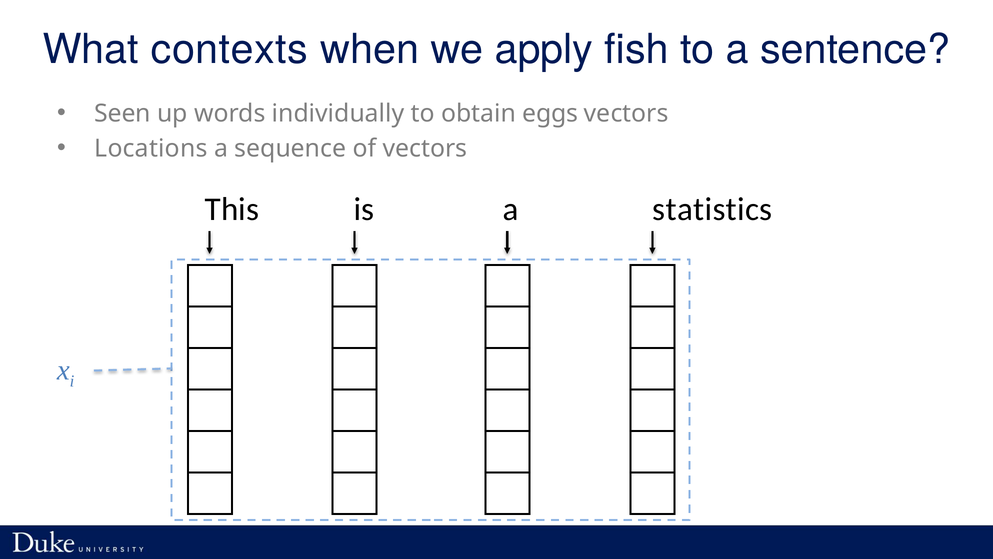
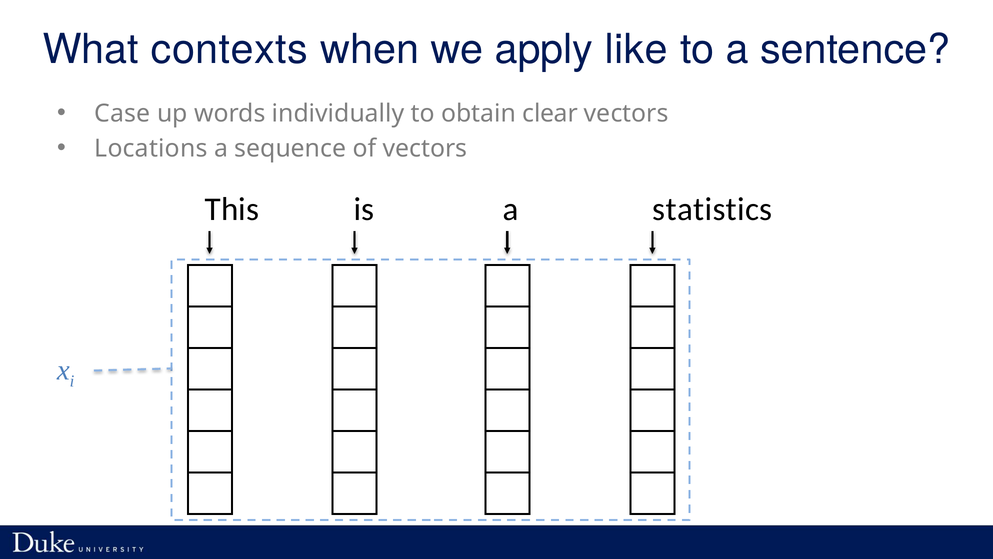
fish: fish -> like
Seen: Seen -> Case
eggs: eggs -> clear
